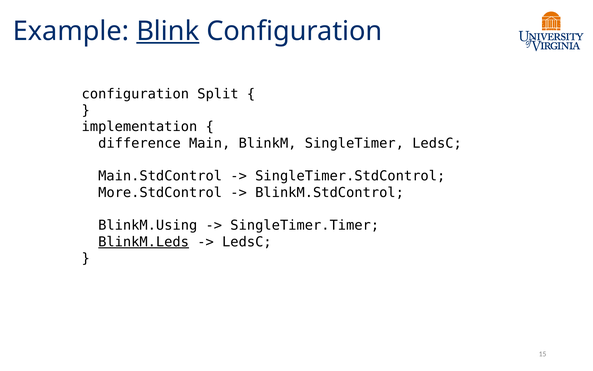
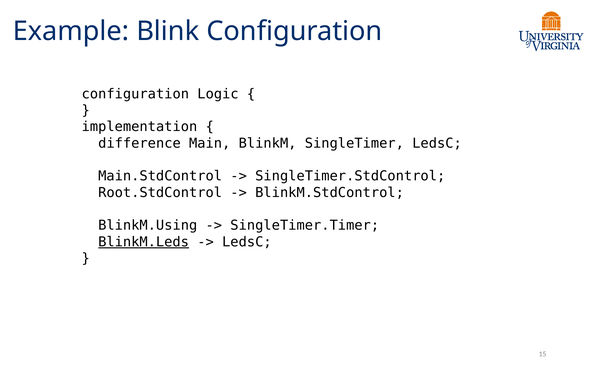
Blink underline: present -> none
Split: Split -> Logic
More.StdControl: More.StdControl -> Root.StdControl
